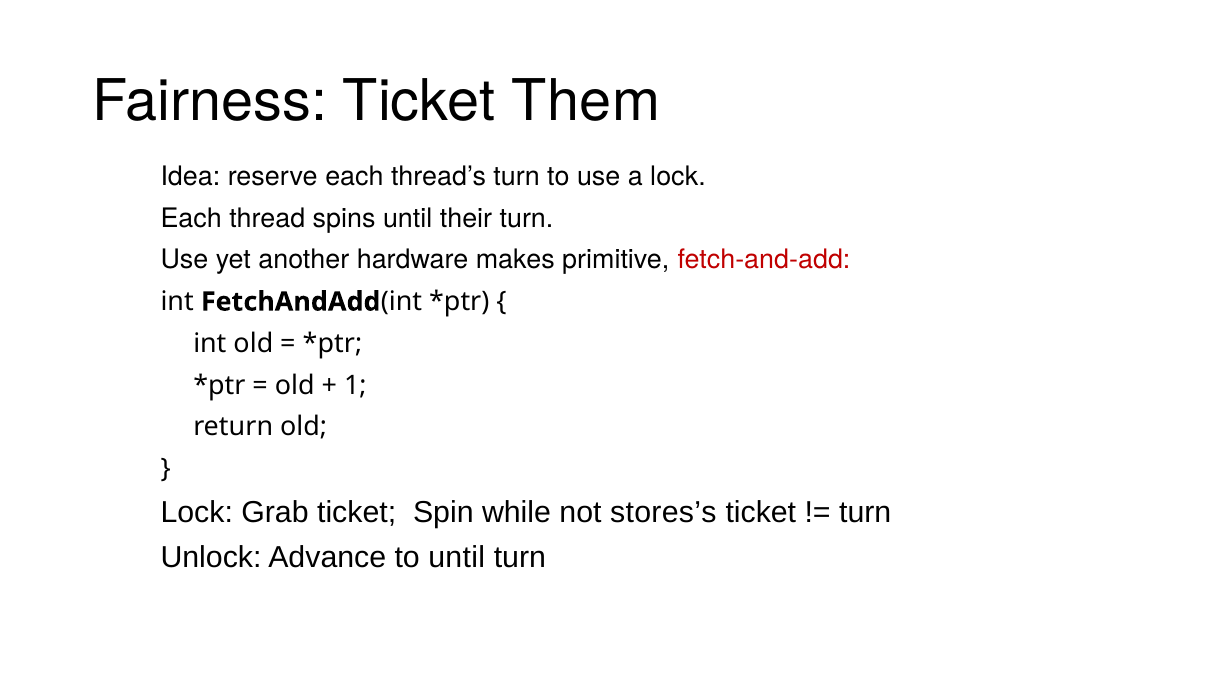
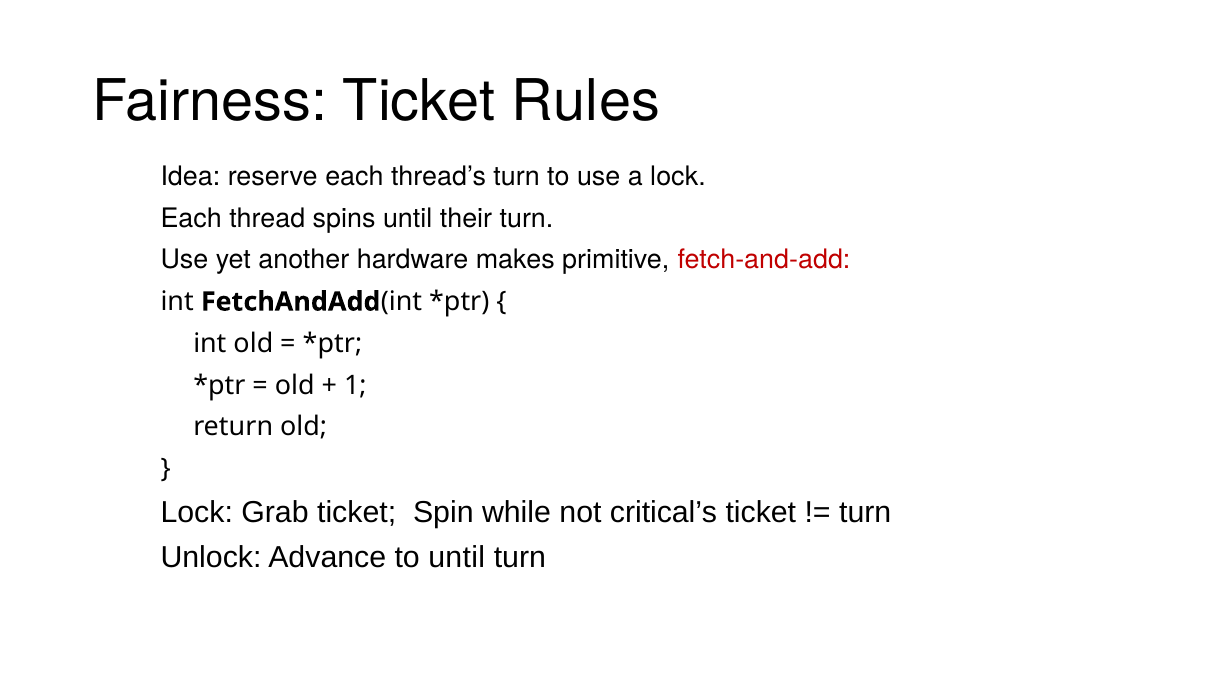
Them: Them -> Rules
stores’s: stores’s -> critical’s
